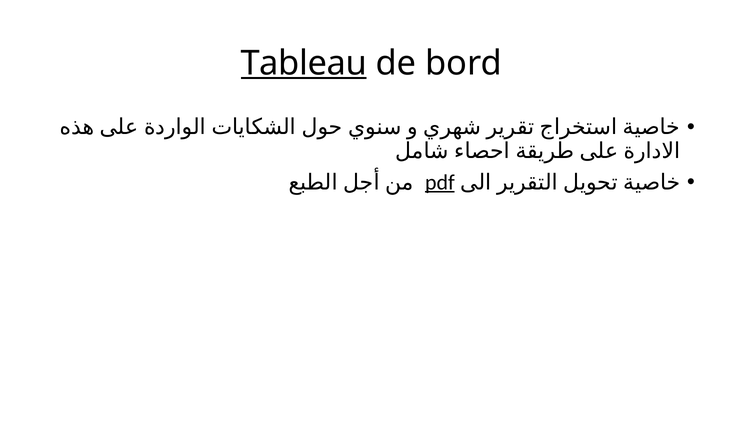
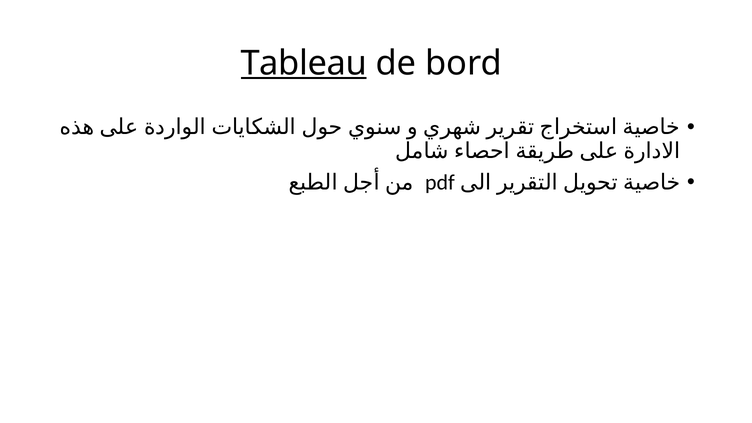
pdf underline: present -> none
